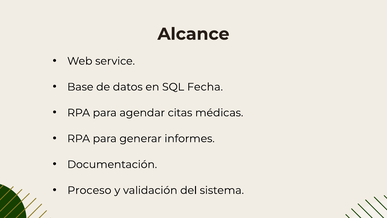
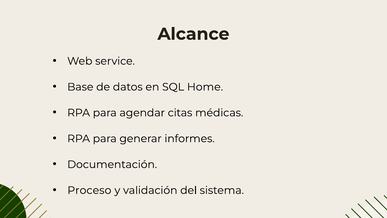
Fecha: Fecha -> Home
